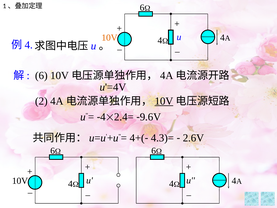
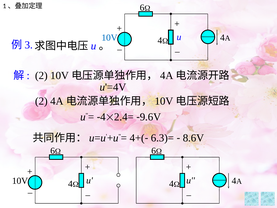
10V at (109, 38) colour: orange -> blue
4 at (29, 45): 4 -> 3
6 at (41, 76): 6 -> 2
10V at (164, 101) underline: present -> none
4.3)=: 4.3)= -> 6.3)=
2.6V: 2.6V -> 8.6V
